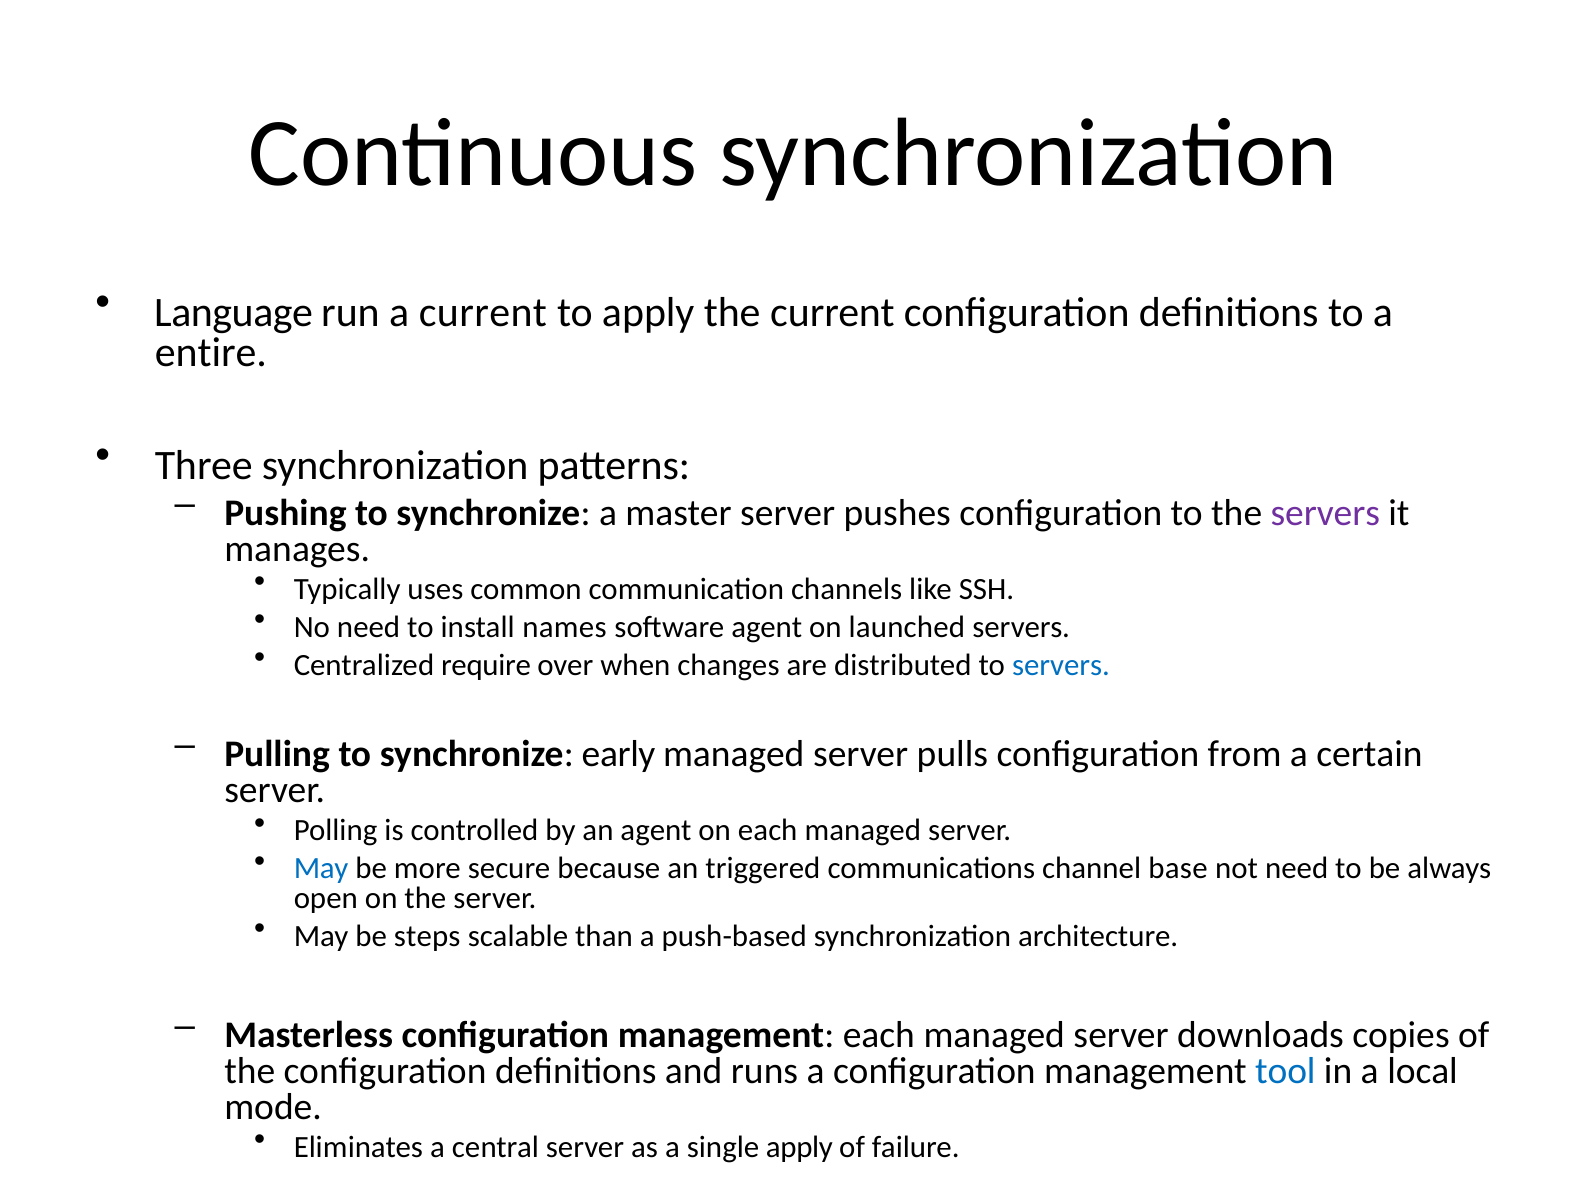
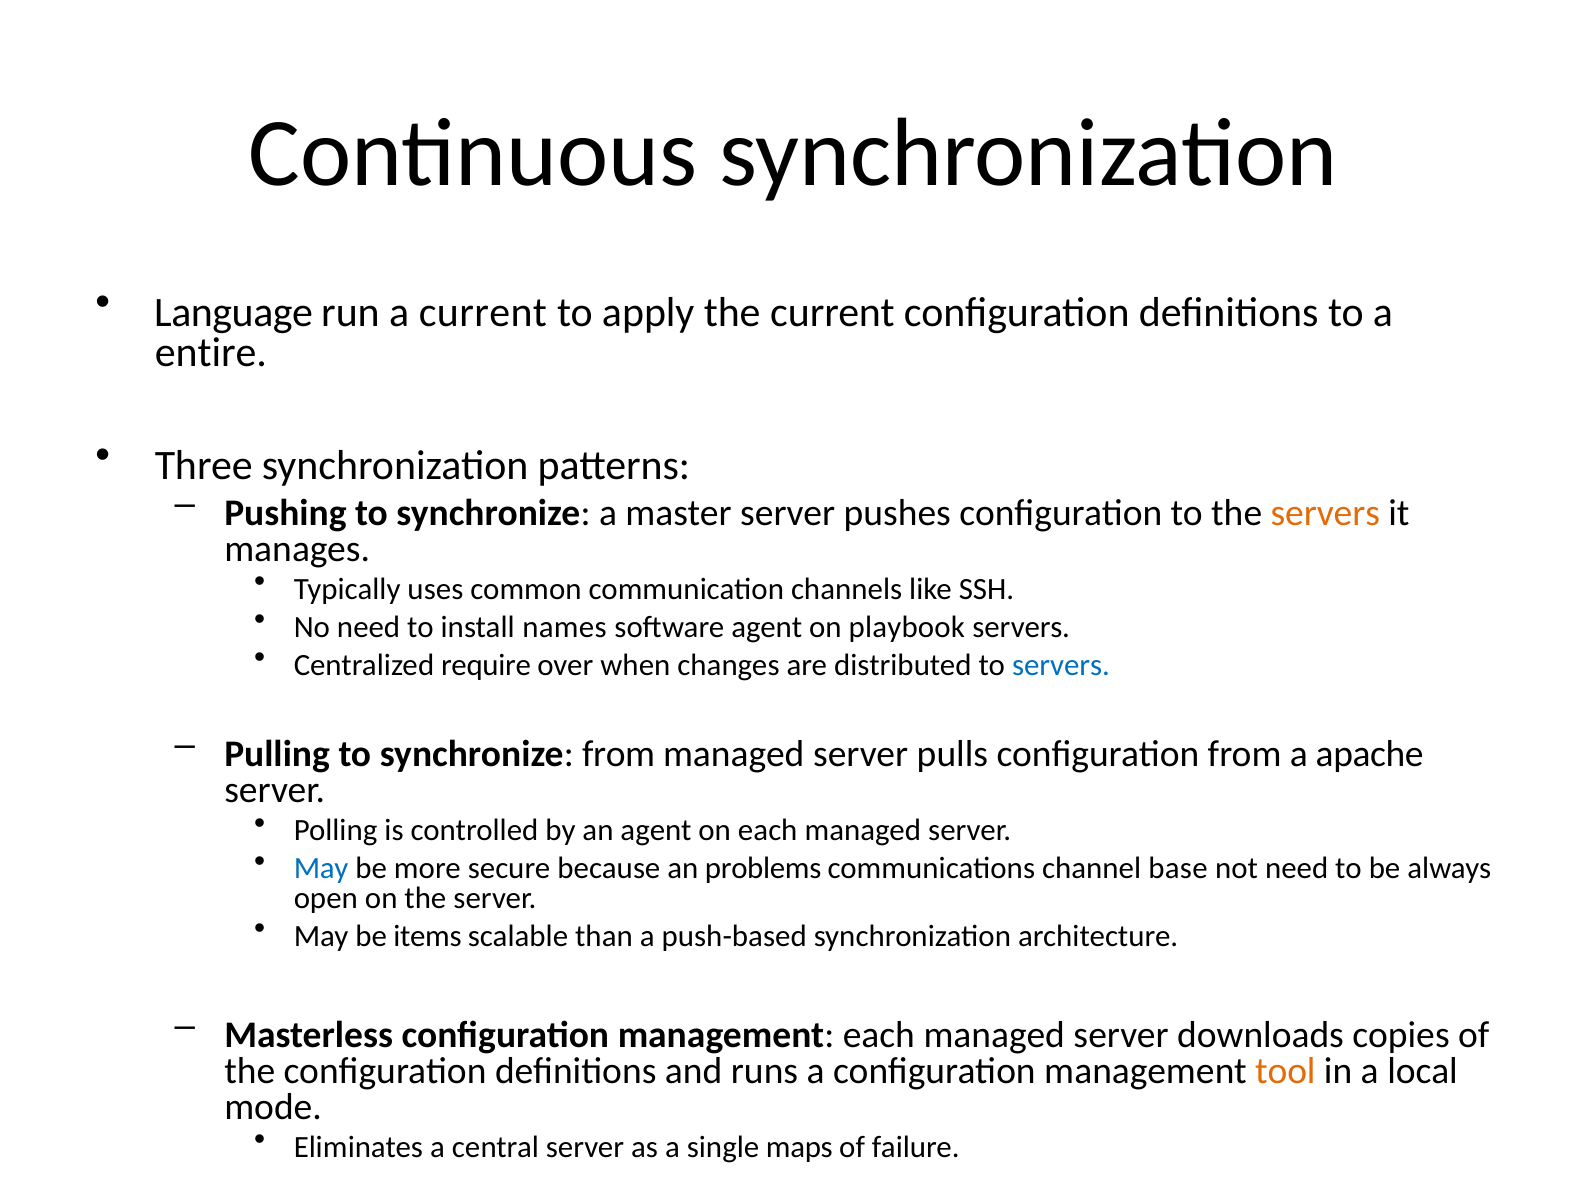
servers at (1325, 513) colour: purple -> orange
launched: launched -> playbook
synchronize early: early -> from
certain: certain -> apache
triggered: triggered -> problems
steps: steps -> items
tool colour: blue -> orange
single apply: apply -> maps
